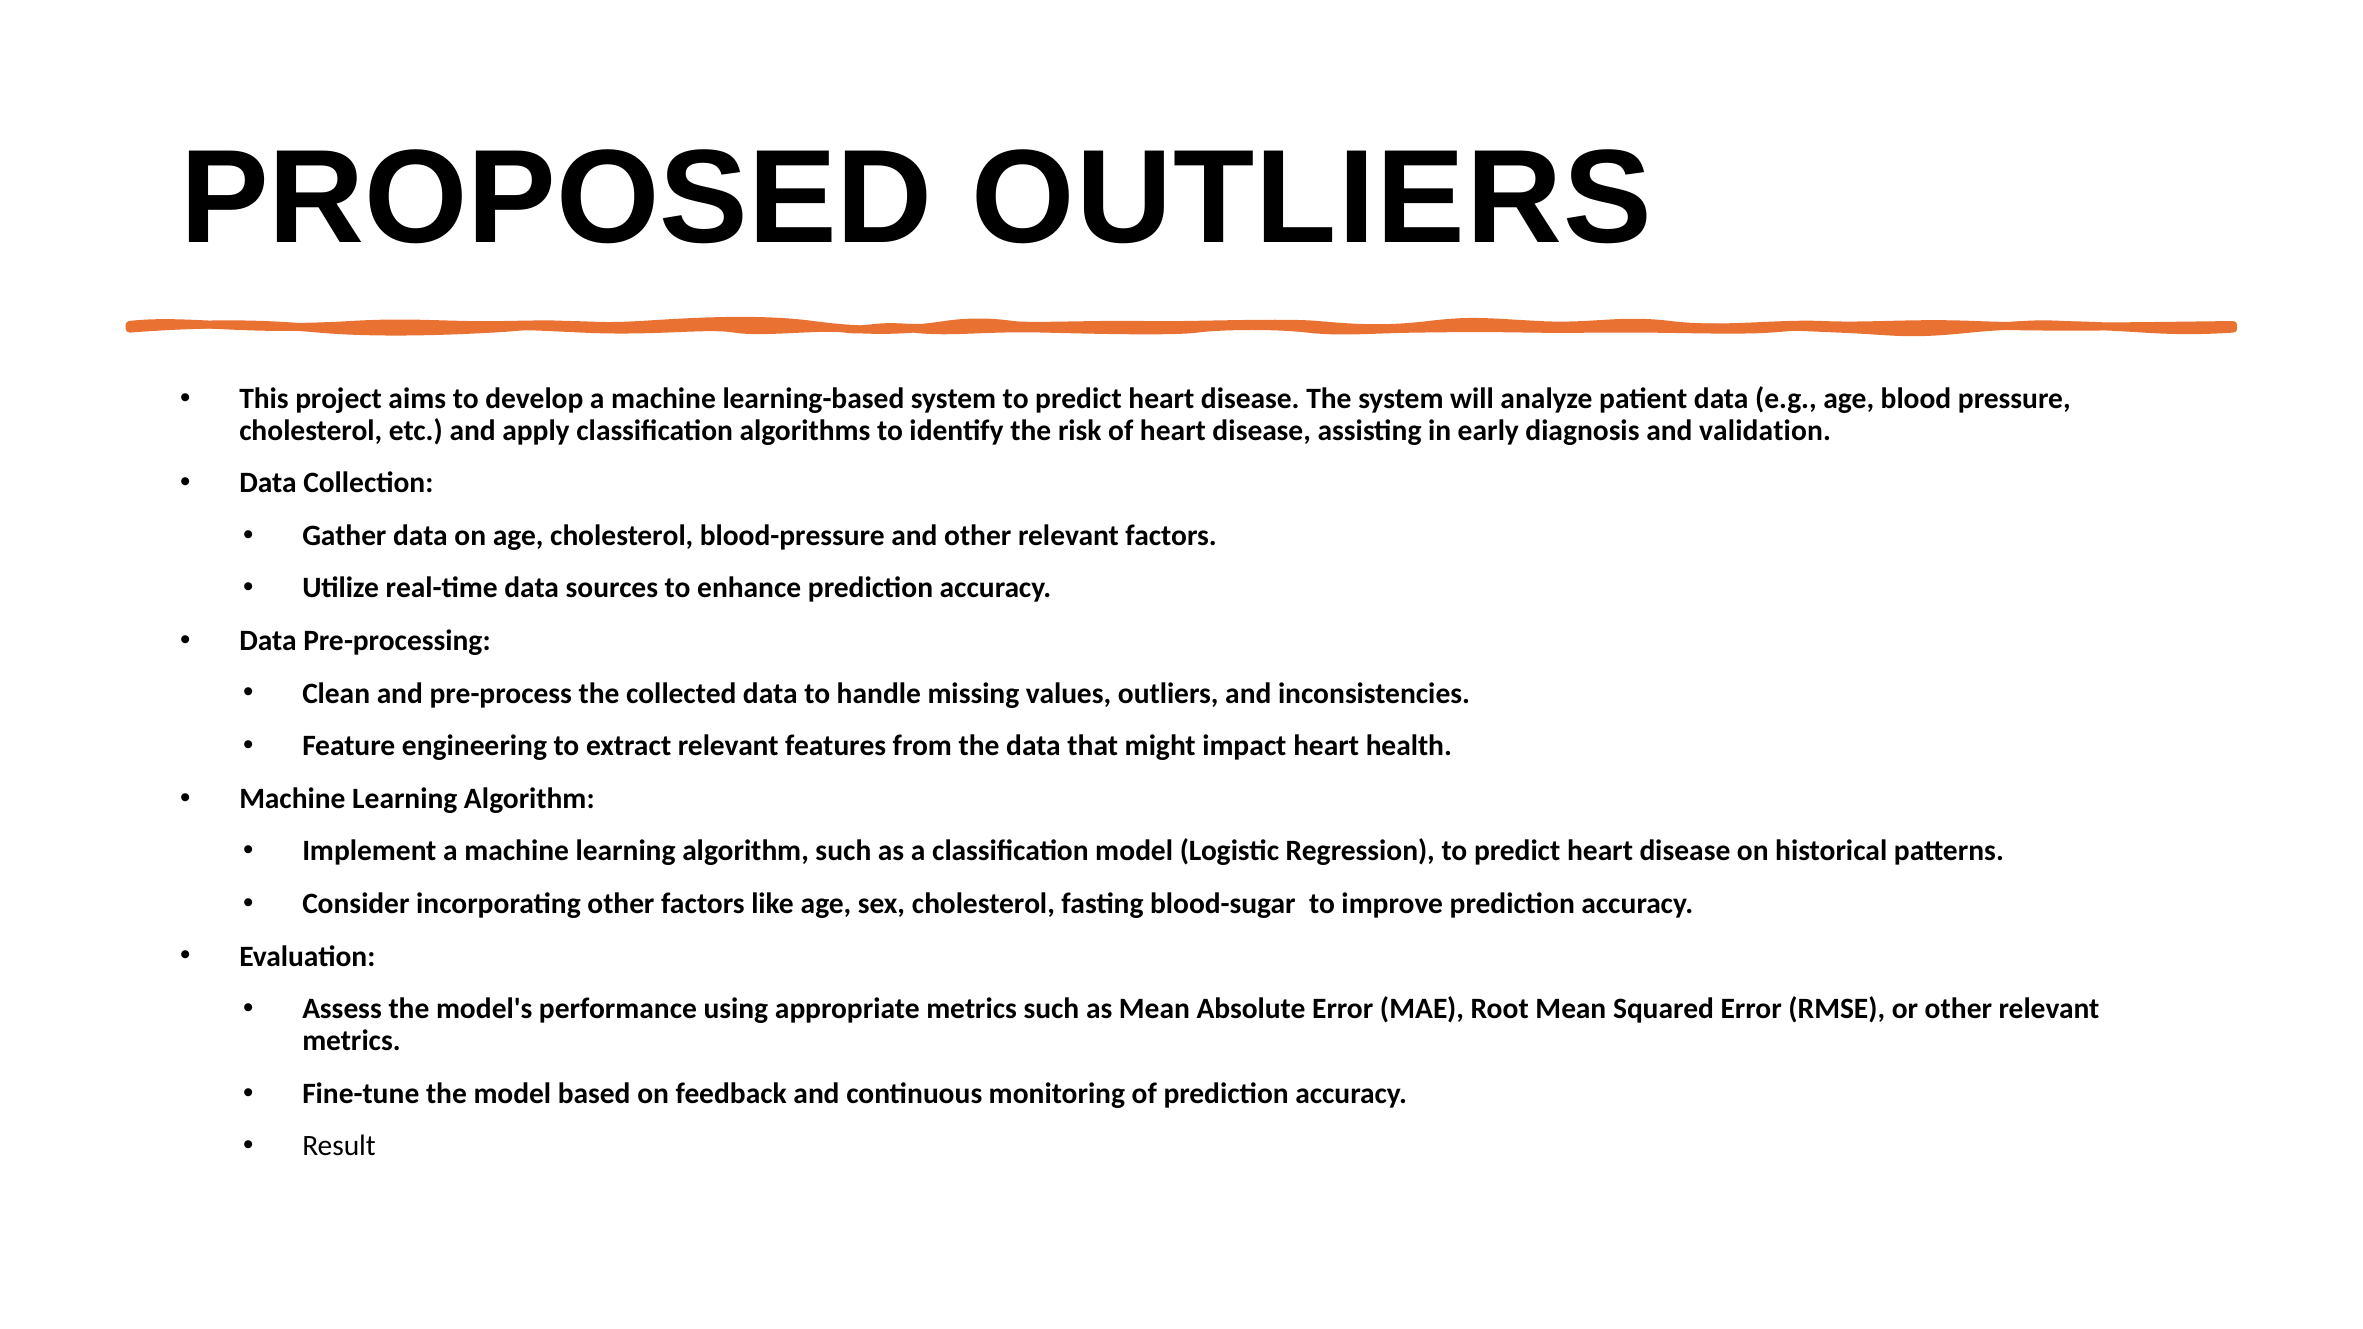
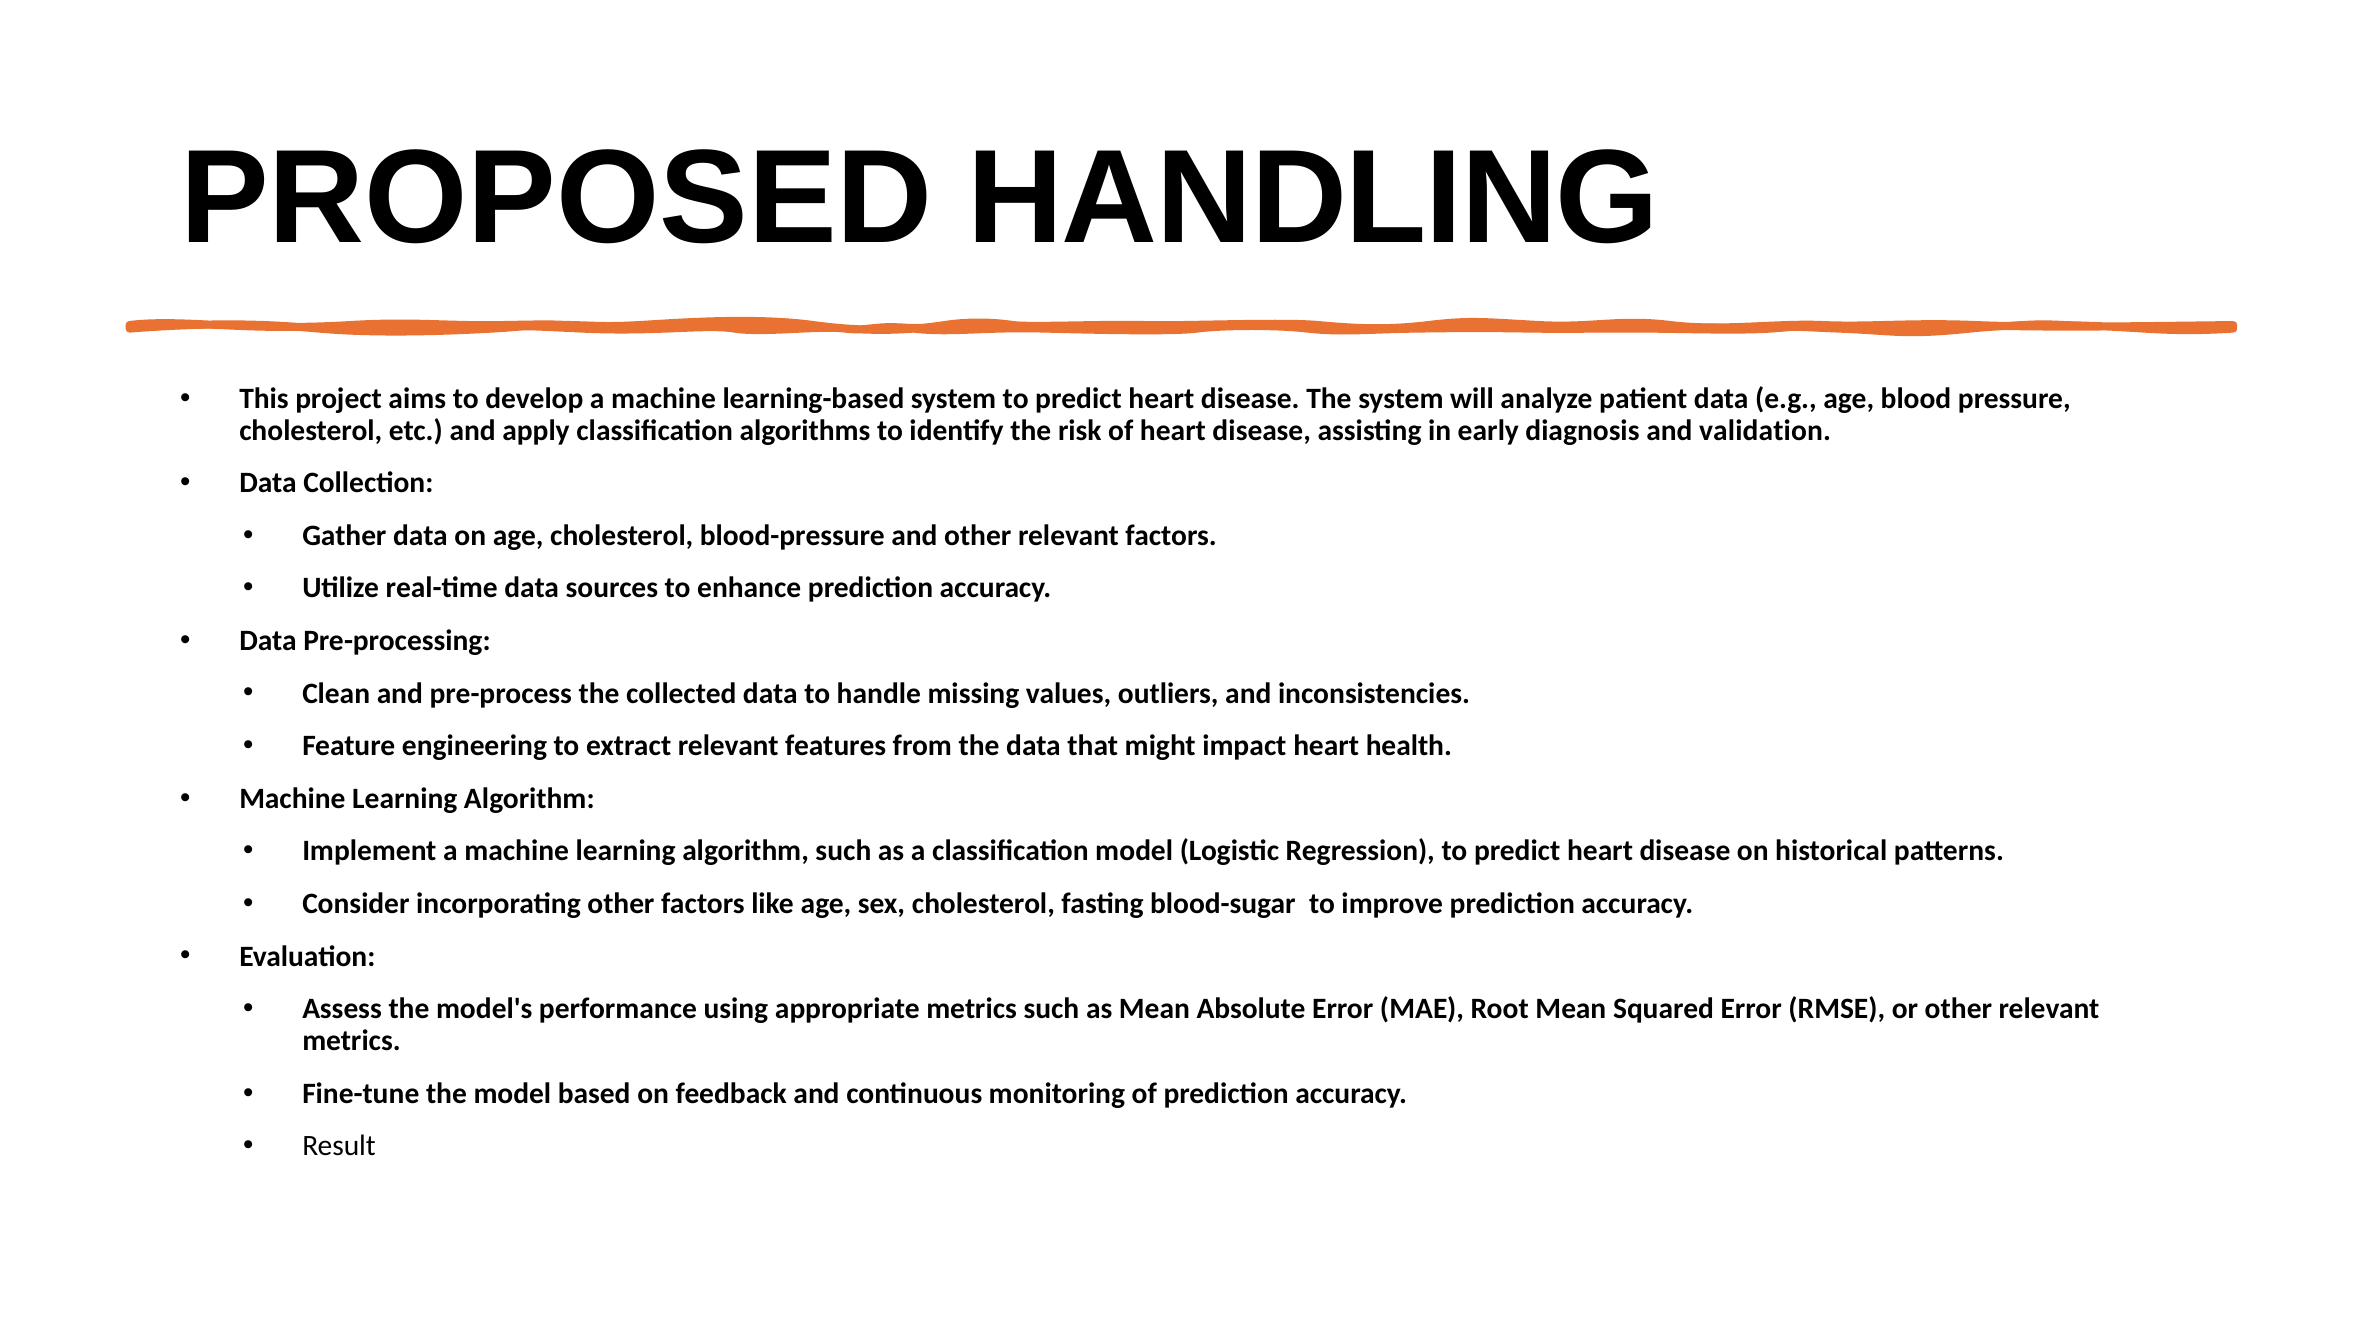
PROPOSED OUTLIERS: OUTLIERS -> HANDLING
